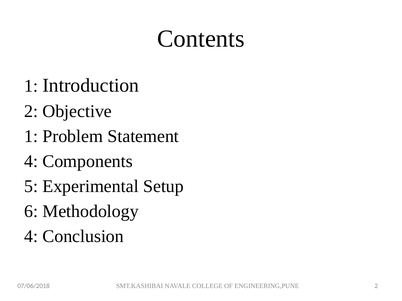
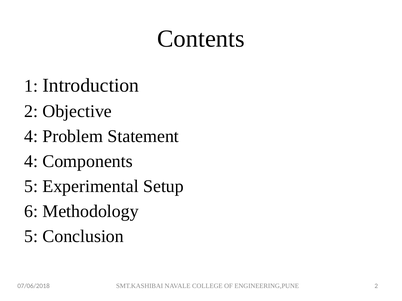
1 at (31, 136): 1 -> 4
4 at (31, 237): 4 -> 5
